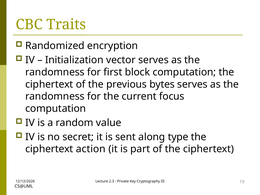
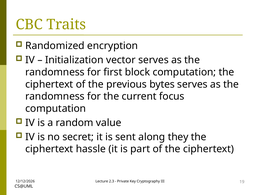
type: type -> they
action: action -> hassle
